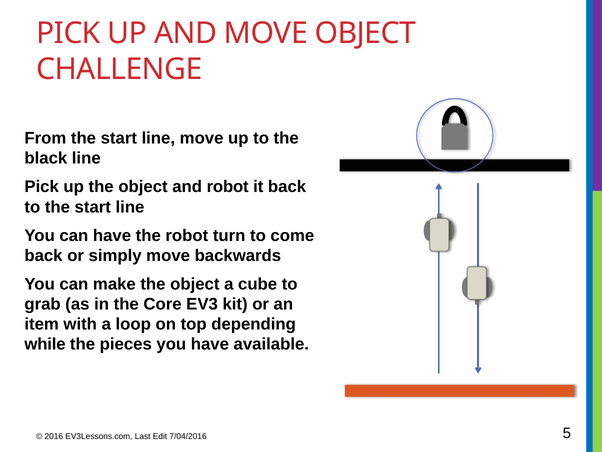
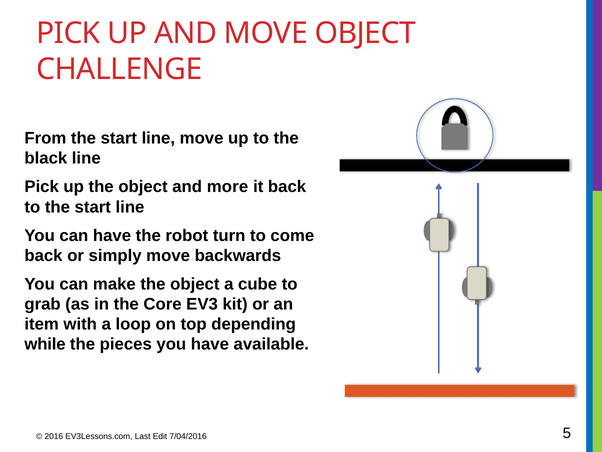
and robot: robot -> more
